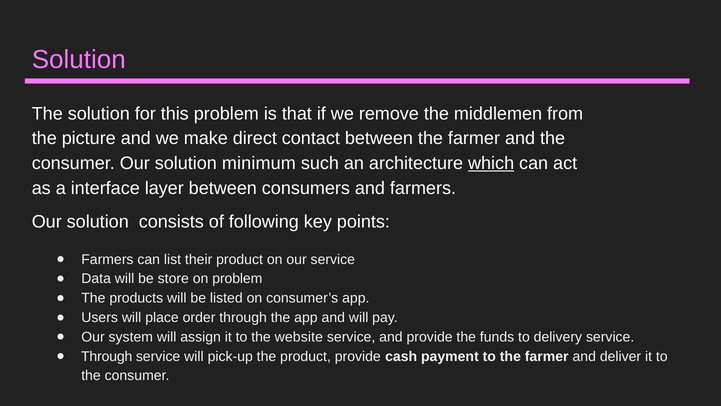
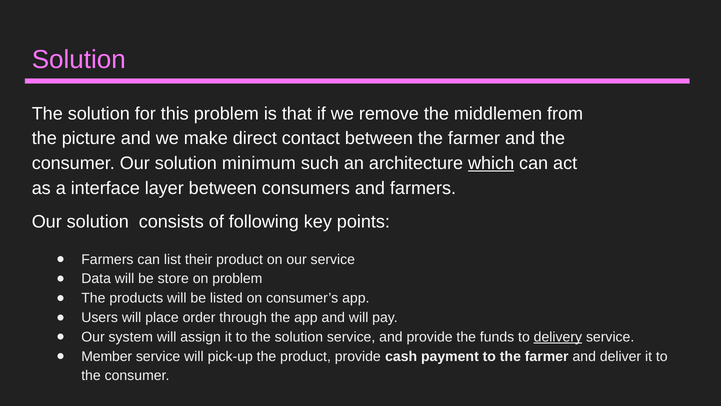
to the website: website -> solution
delivery underline: none -> present
Through at (107, 356): Through -> Member
